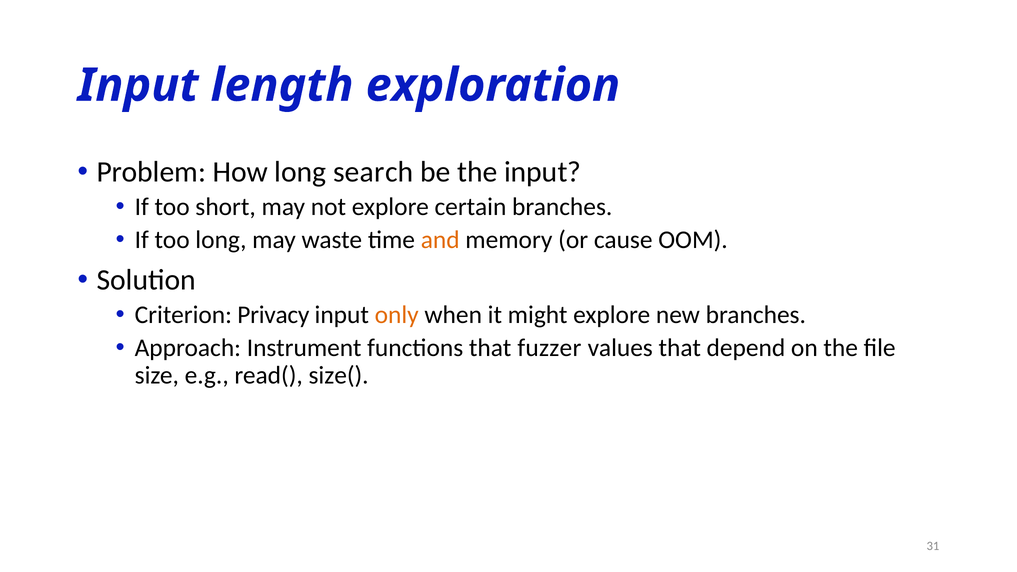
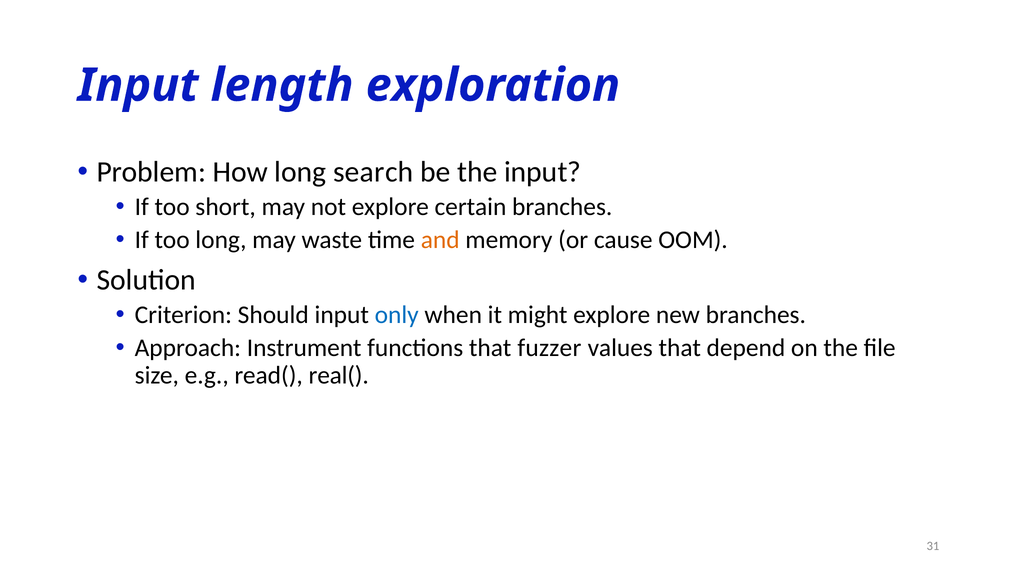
Privacy: Privacy -> Should
only colour: orange -> blue
size(: size( -> real(
